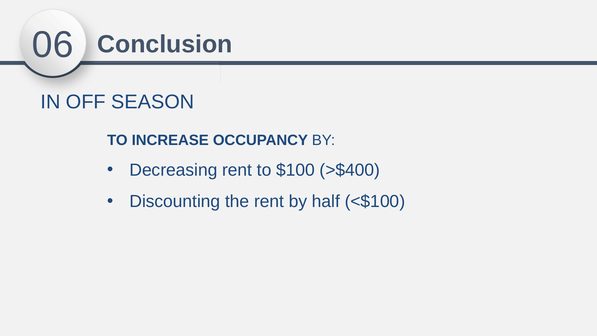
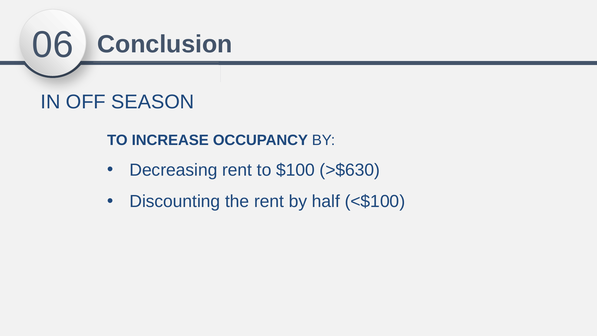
>$400: >$400 -> >$630
